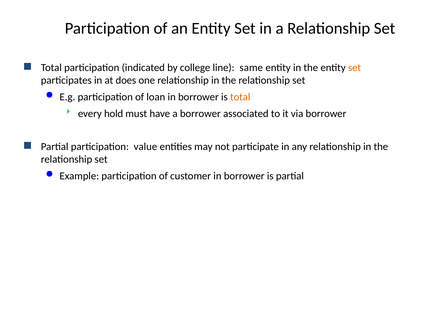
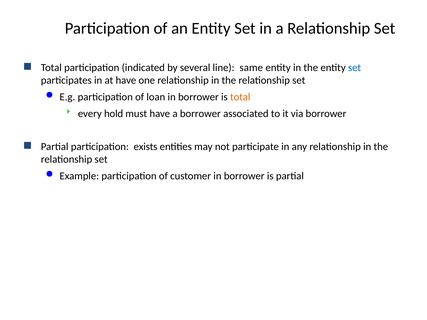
college: college -> several
set at (355, 68) colour: orange -> blue
at does: does -> have
value: value -> exists
